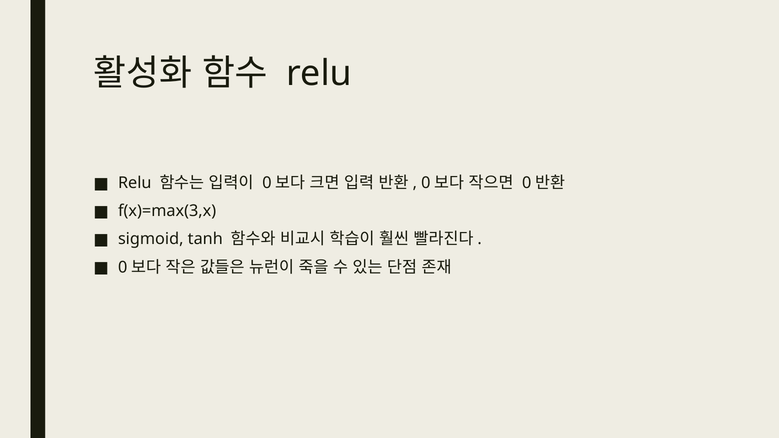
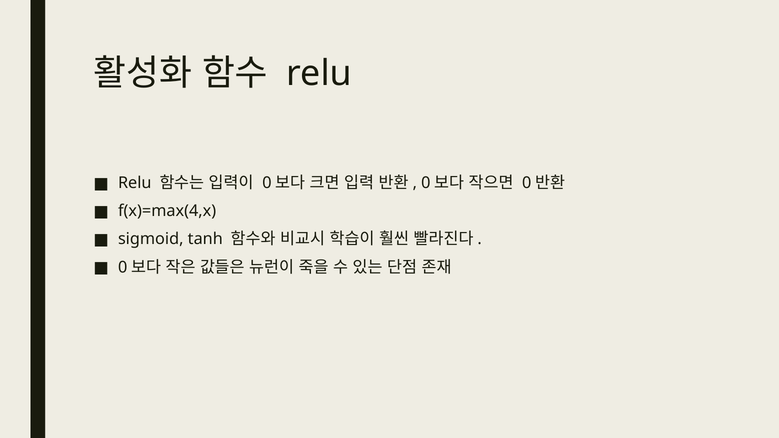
f(x)=max(3,x: f(x)=max(3,x -> f(x)=max(4,x
